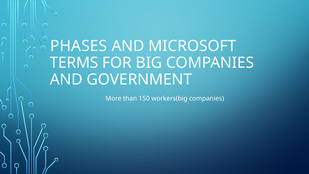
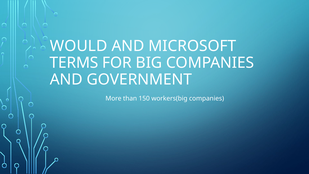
PHASES: PHASES -> WOULD
